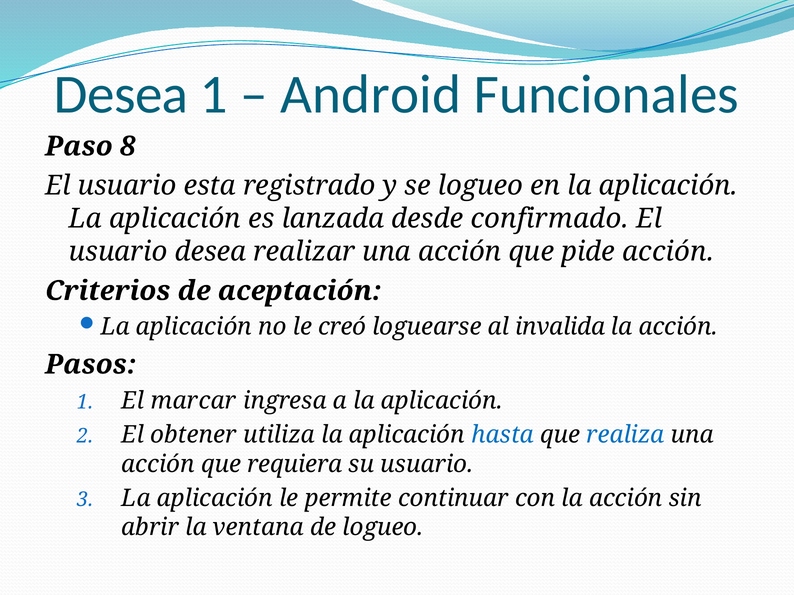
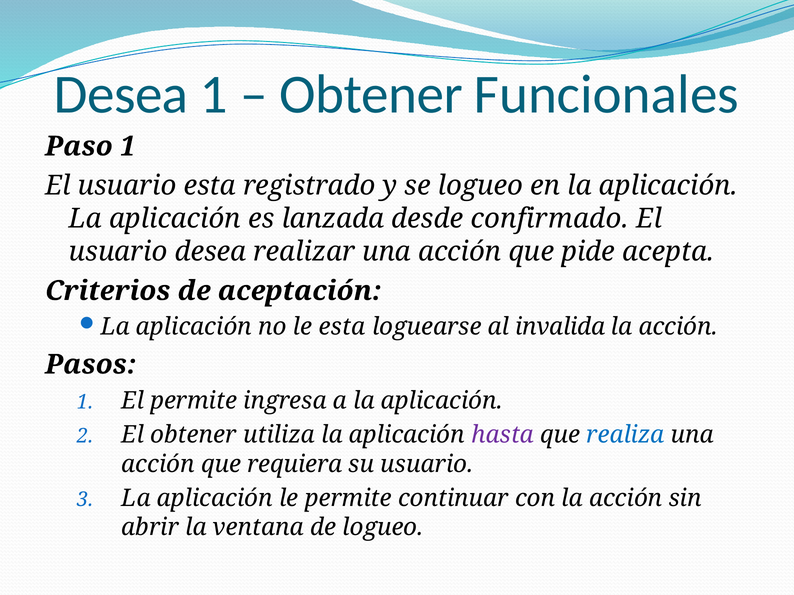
Android at (371, 95): Android -> Obtener
Paso 8: 8 -> 1
pide acción: acción -> acepta
le creó: creó -> esta
El marcar: marcar -> permite
hasta colour: blue -> purple
